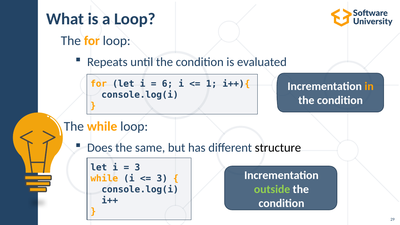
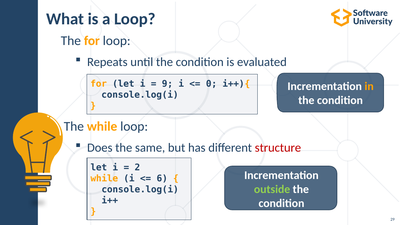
6: 6 -> 9
1: 1 -> 0
structure colour: black -> red
3 at (137, 167): 3 -> 2
3 at (162, 178): 3 -> 6
